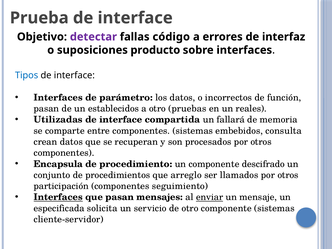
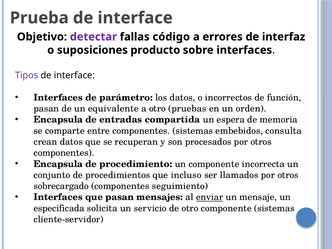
Tipos colour: blue -> purple
establecidos: establecidos -> equivalente
reales: reales -> orden
Utilizadas at (58, 120): Utilizadas -> Encapsula
interface at (121, 120): interface -> entradas
fallará: fallará -> espera
descifrado: descifrado -> incorrecta
arreglo: arreglo -> incluso
participación: participación -> sobrecargado
Interfaces at (58, 197) underline: present -> none
